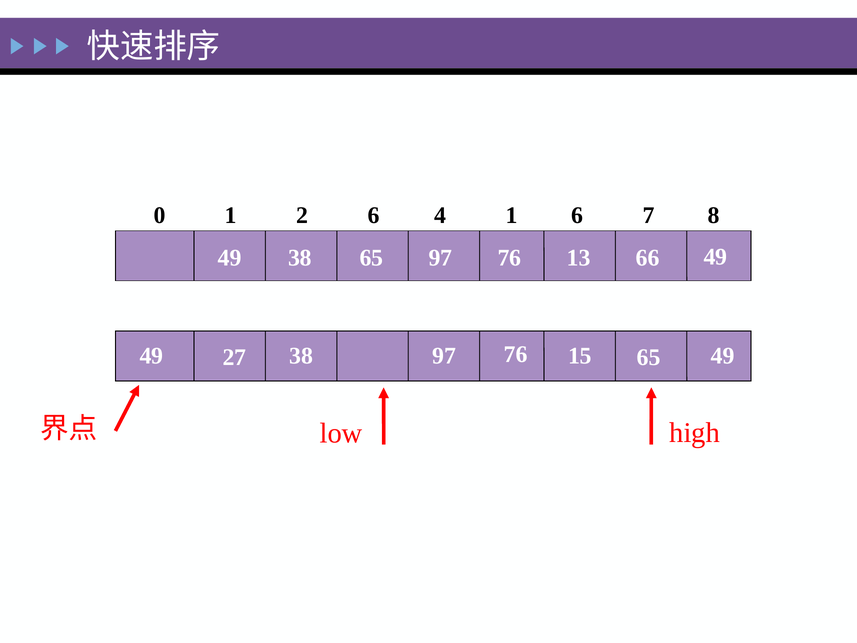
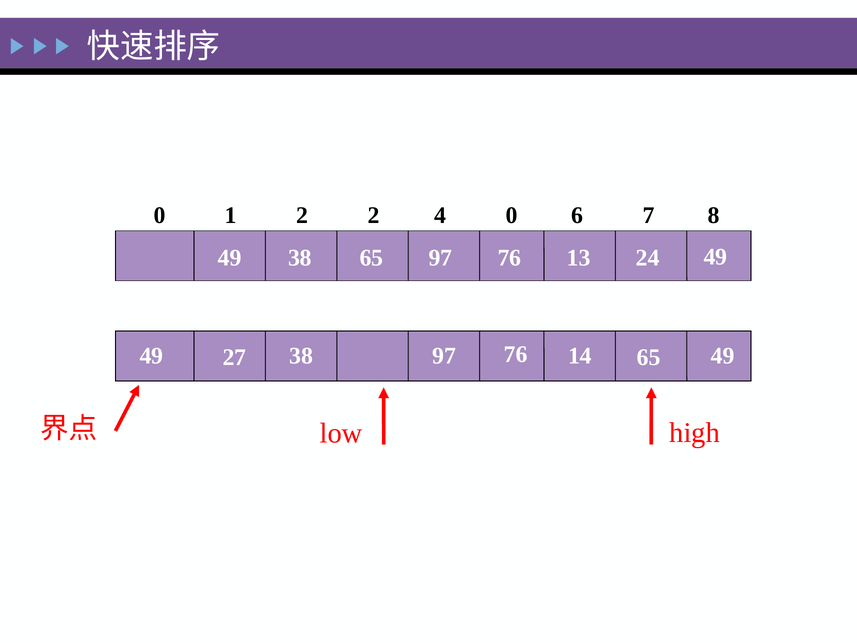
2 6: 6 -> 2
4 1: 1 -> 0
66: 66 -> 24
15: 15 -> 14
